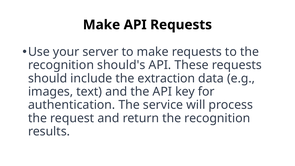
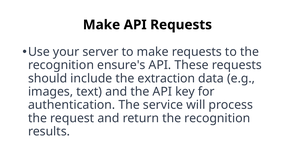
should's: should's -> ensure's
